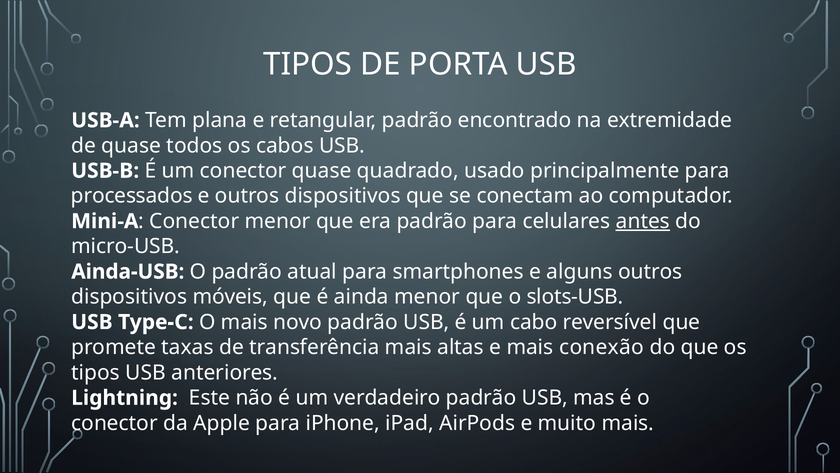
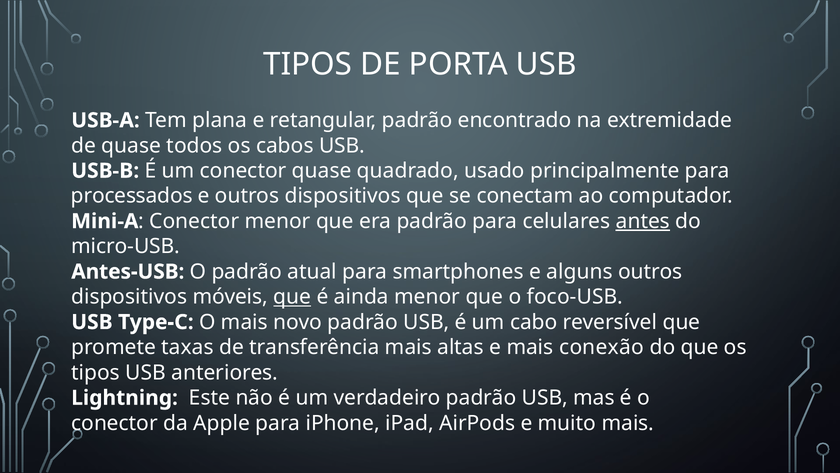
Ainda-USB: Ainda-USB -> Antes-USB
que at (292, 297) underline: none -> present
slots-USB: slots-USB -> foco-USB
